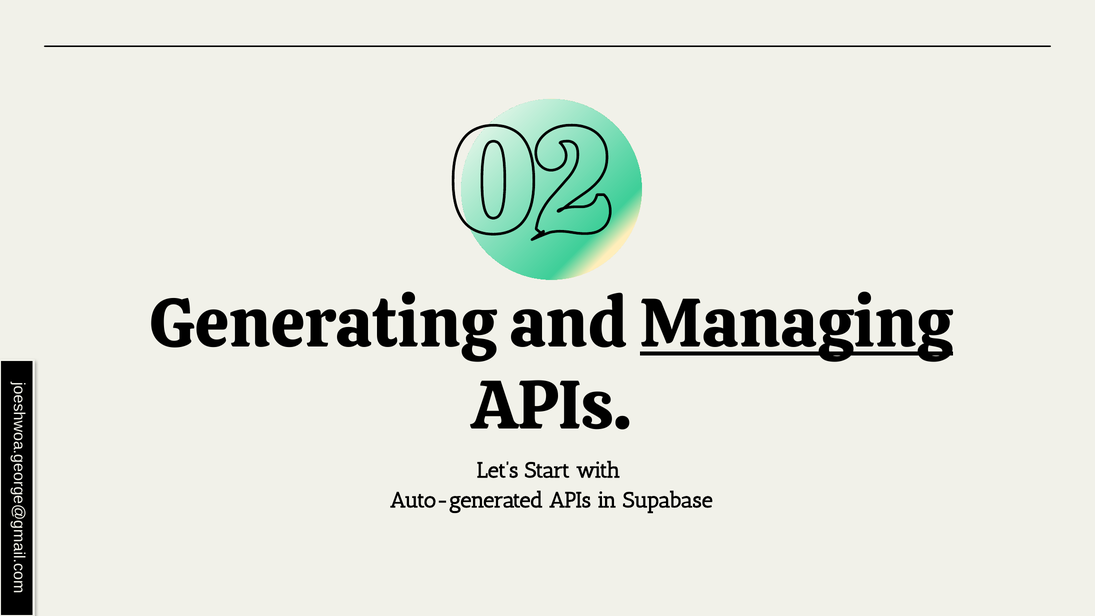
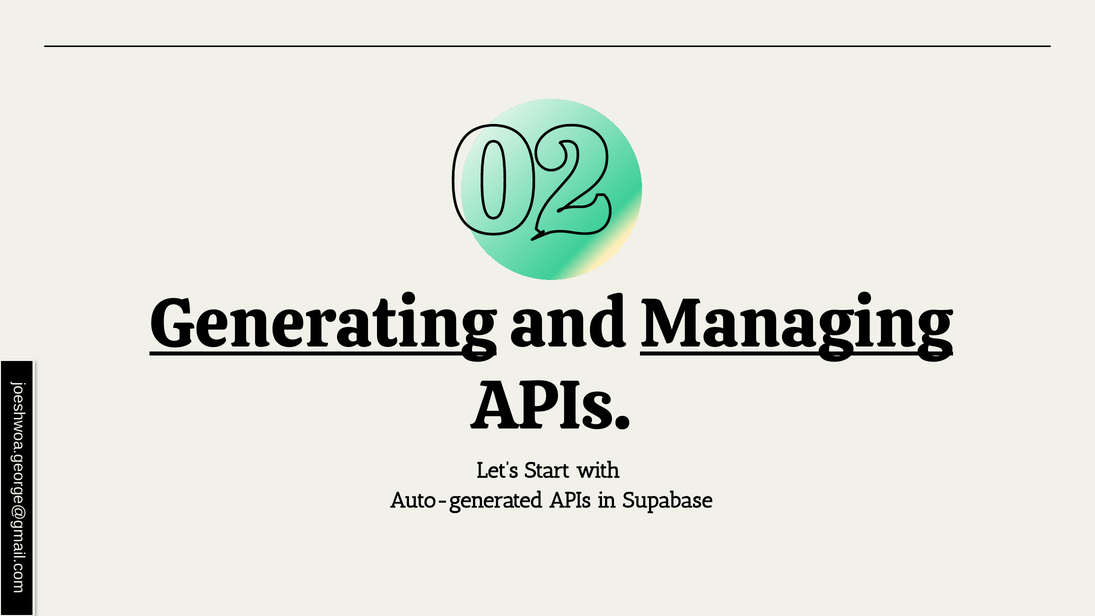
Generating underline: none -> present
